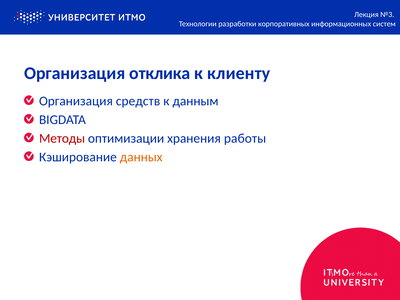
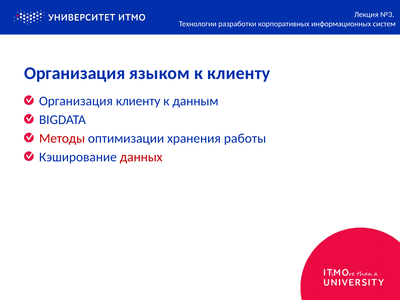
отклика: отклика -> языком
Организация средств: средств -> клиенту
данных colour: orange -> red
